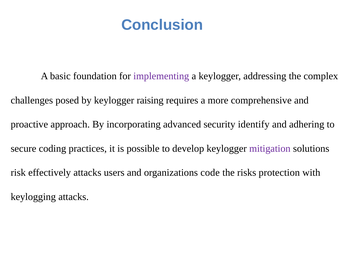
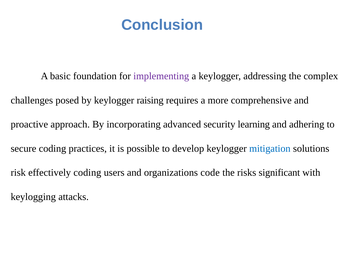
identify: identify -> learning
mitigation colour: purple -> blue
effectively attacks: attacks -> coding
protection: protection -> significant
